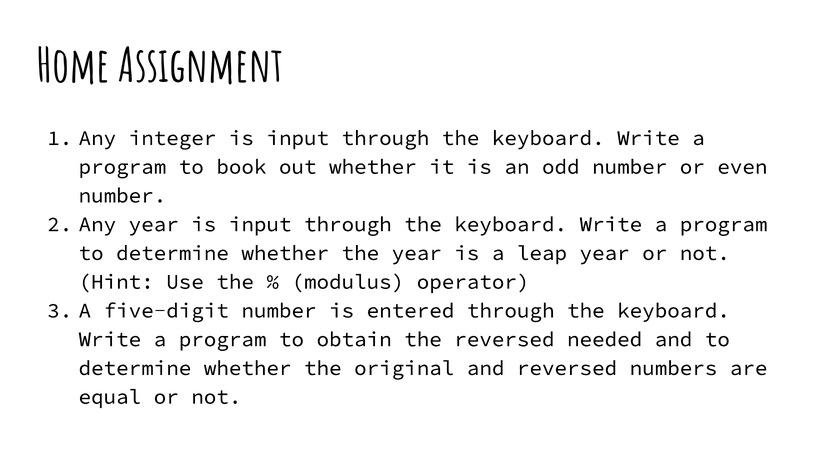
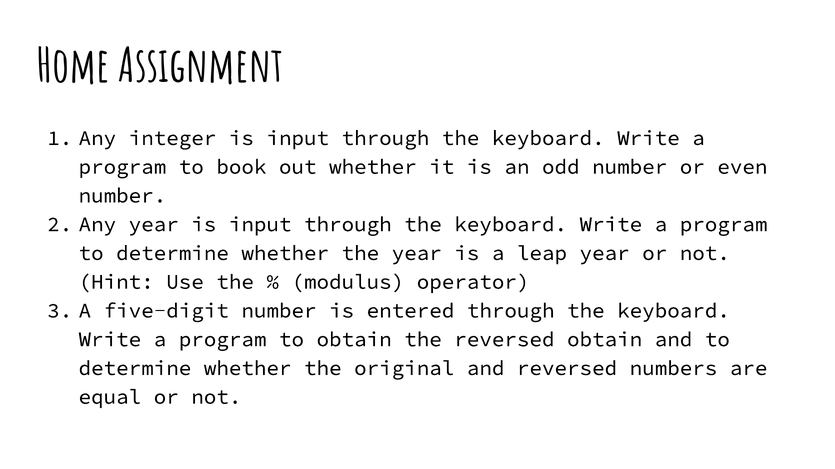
reversed needed: needed -> obtain
